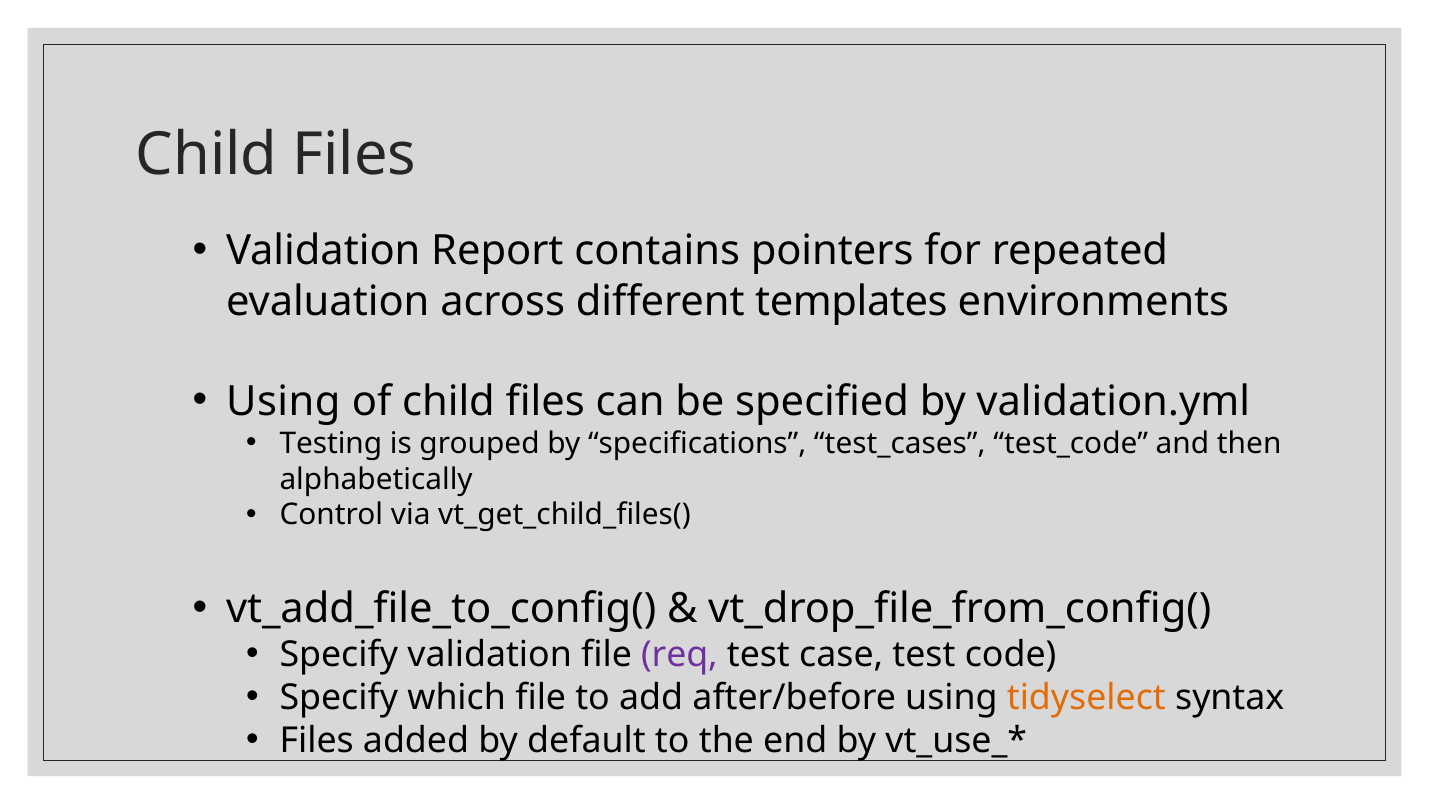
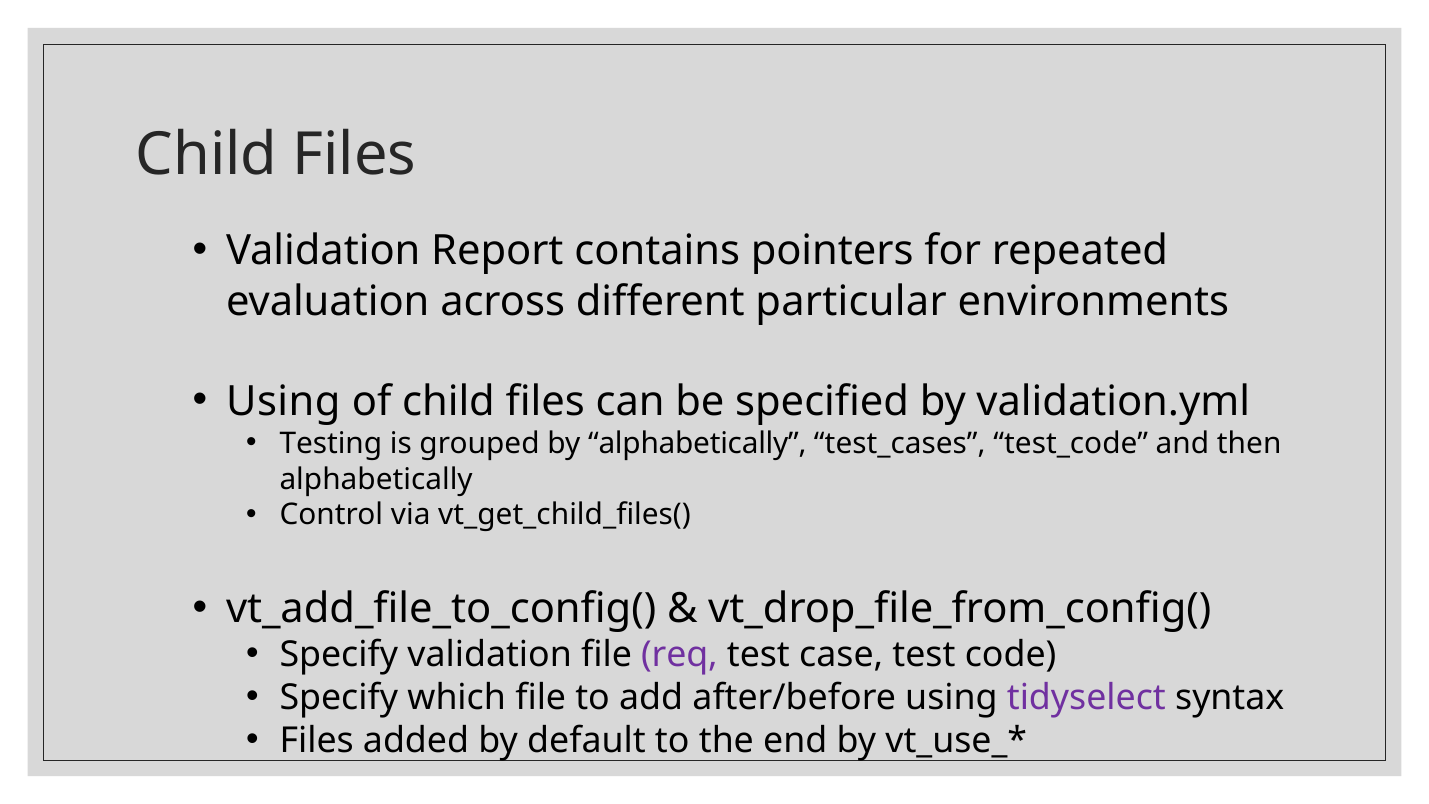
templates: templates -> particular
by specifications: specifications -> alphabetically
tidyselect colour: orange -> purple
